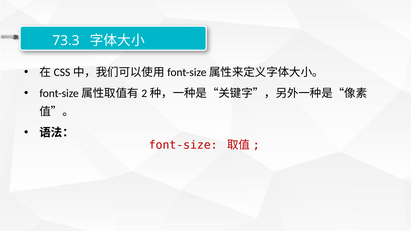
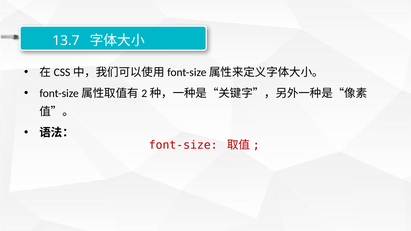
73.3: 73.3 -> 13.7
